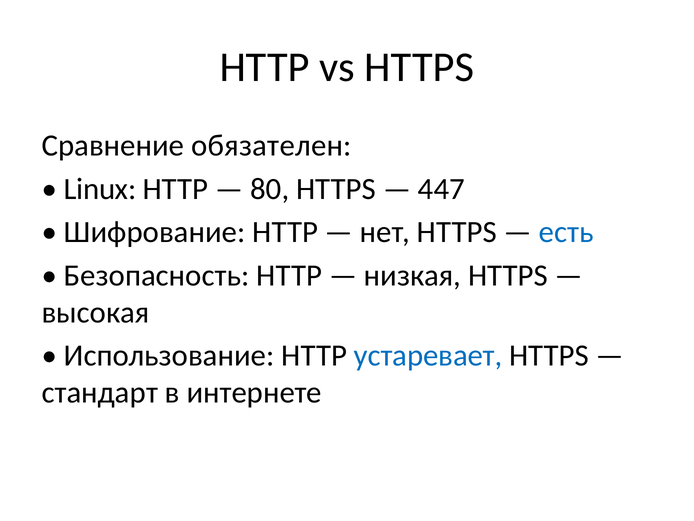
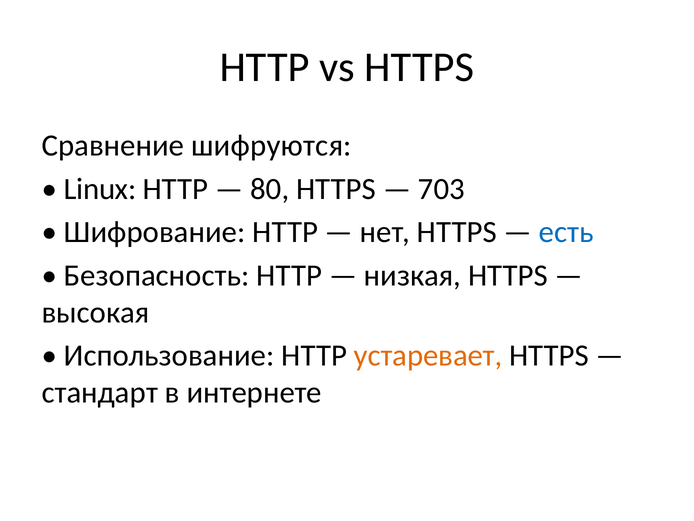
обязателен: обязателен -> шифруются
447: 447 -> 703
устаревает colour: blue -> orange
